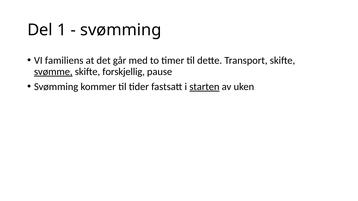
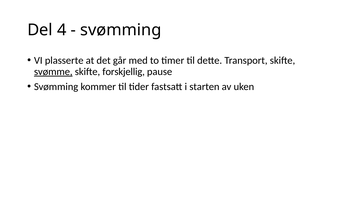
1: 1 -> 4
familiens: familiens -> plasserte
starten underline: present -> none
